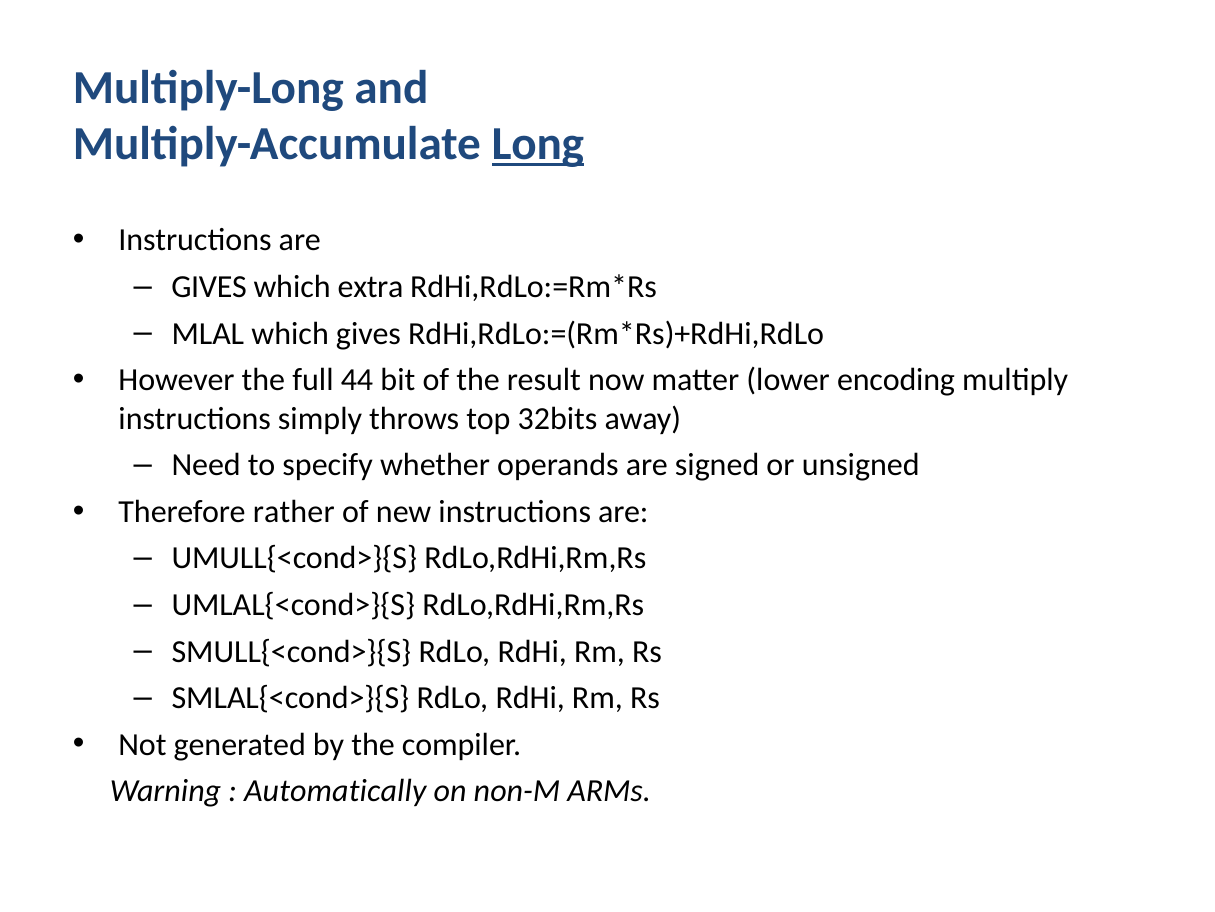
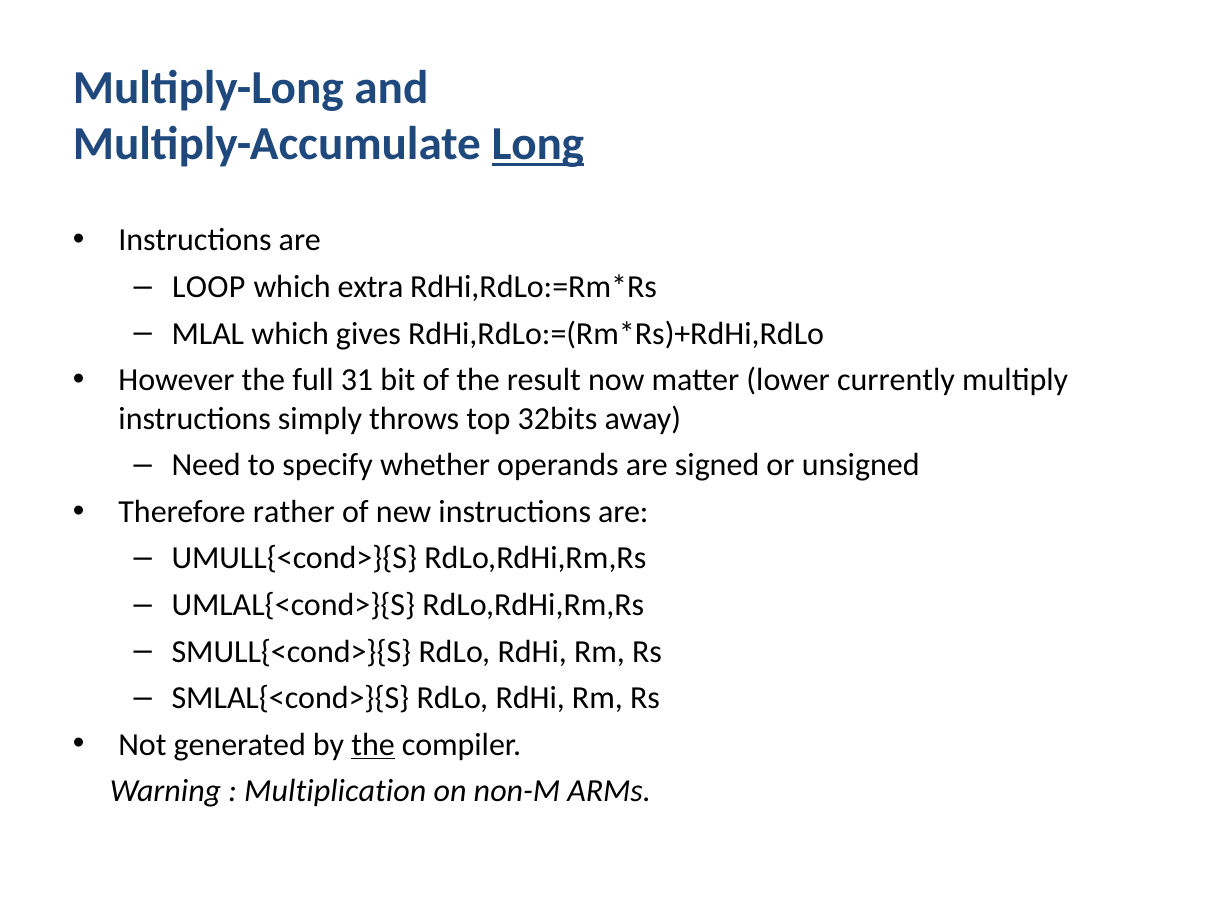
GIVES at (209, 287): GIVES -> LOOP
44: 44 -> 31
encoding: encoding -> currently
the at (373, 744) underline: none -> present
Automatically: Automatically -> Multiplication
